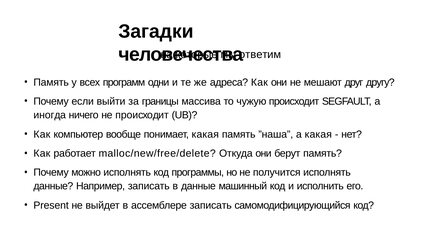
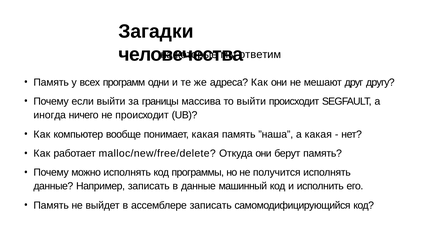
то чужую: чужую -> выйти
Present at (51, 205): Present -> Память
